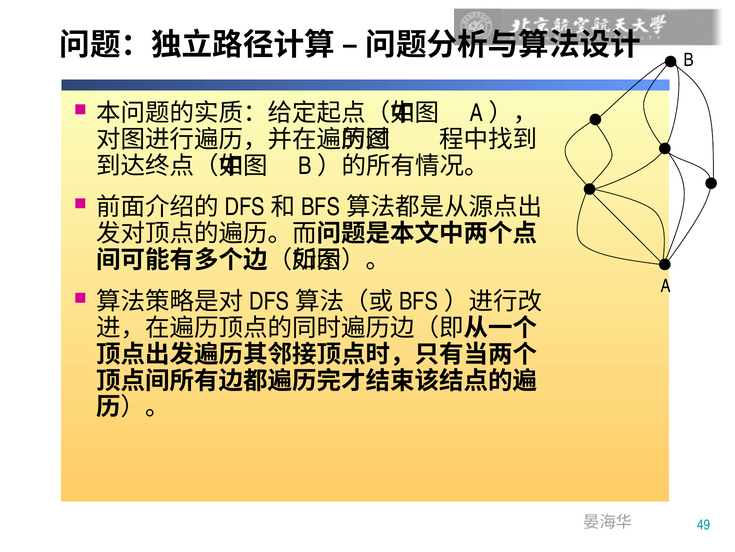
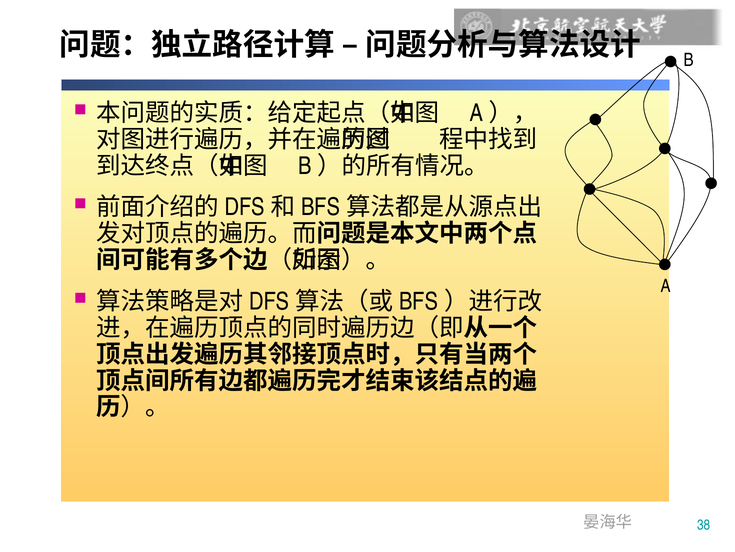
49: 49 -> 38
